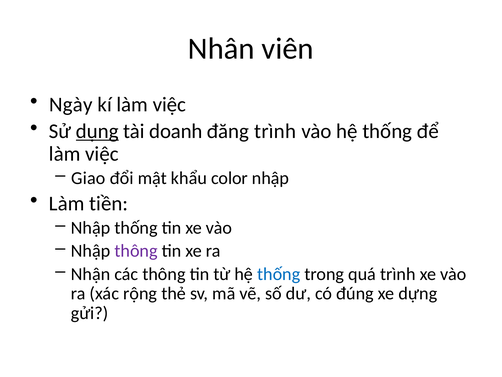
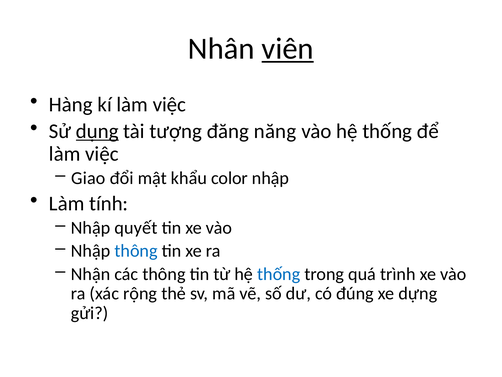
viên underline: none -> present
Ngày: Ngày -> Hàng
doanh: doanh -> tượng
đăng trình: trình -> năng
tiền: tiền -> tính
Nhập thống: thống -> quyết
thông at (136, 251) colour: purple -> blue
